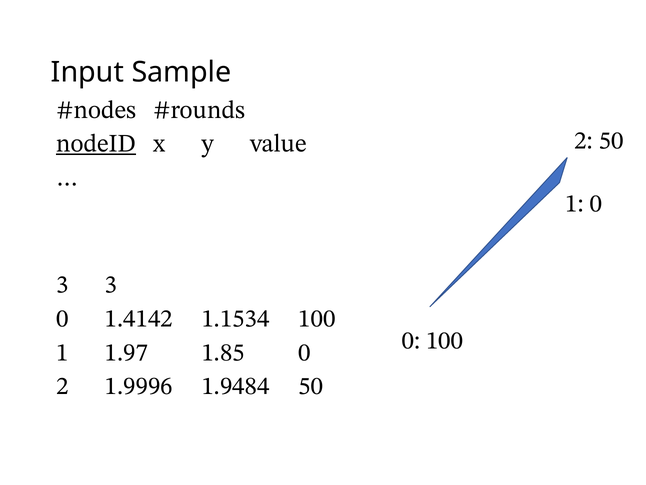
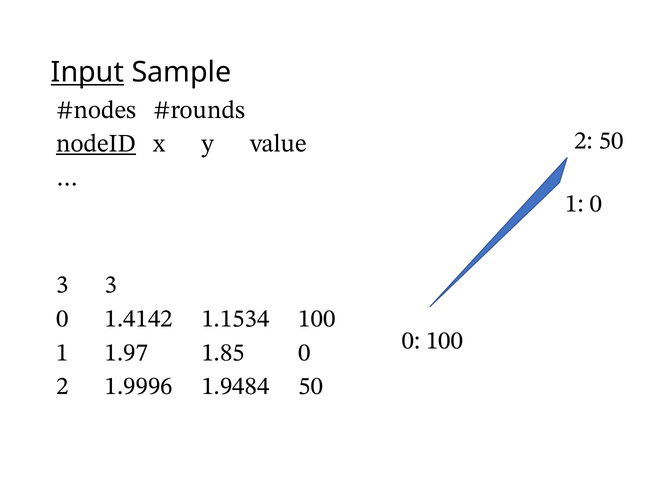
Input underline: none -> present
